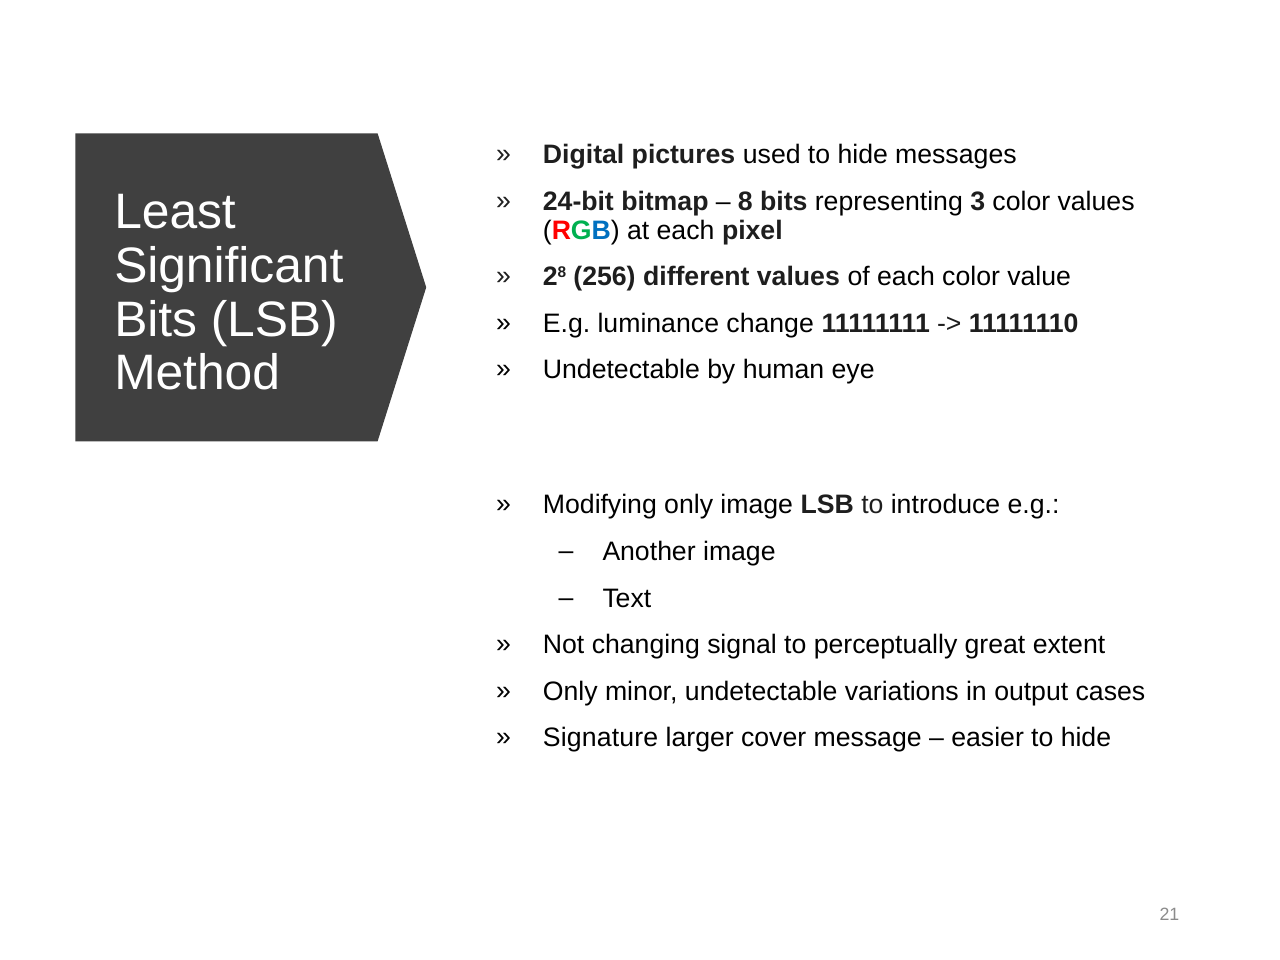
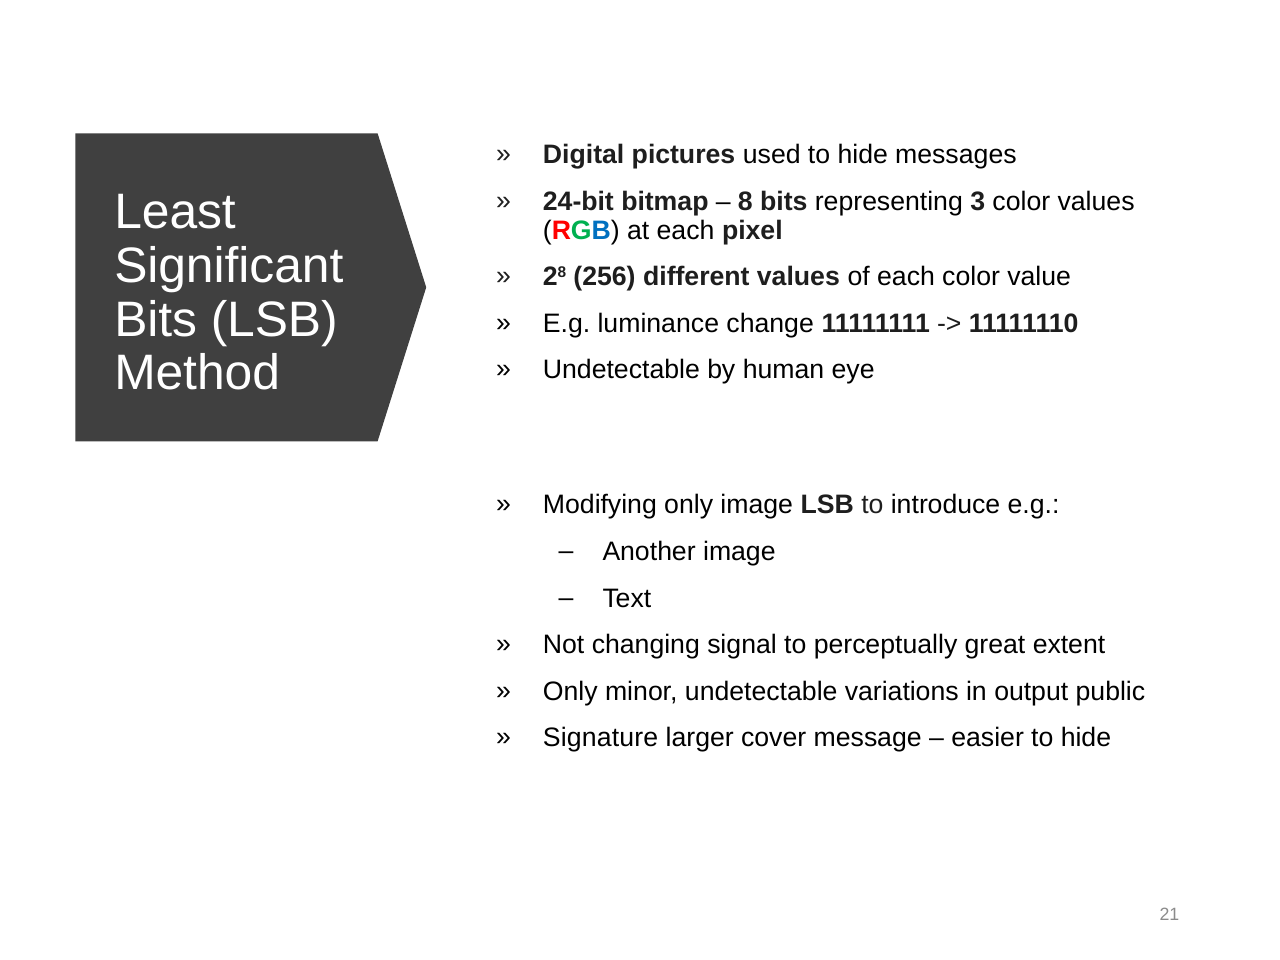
cases: cases -> public
